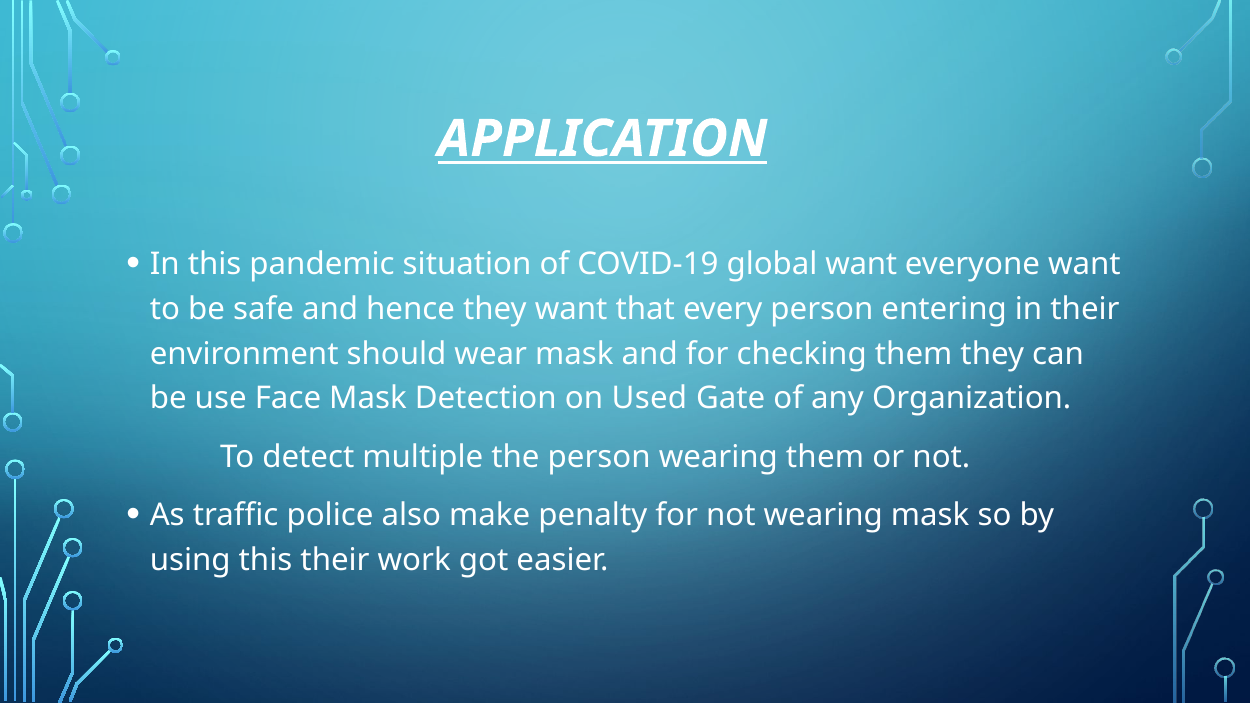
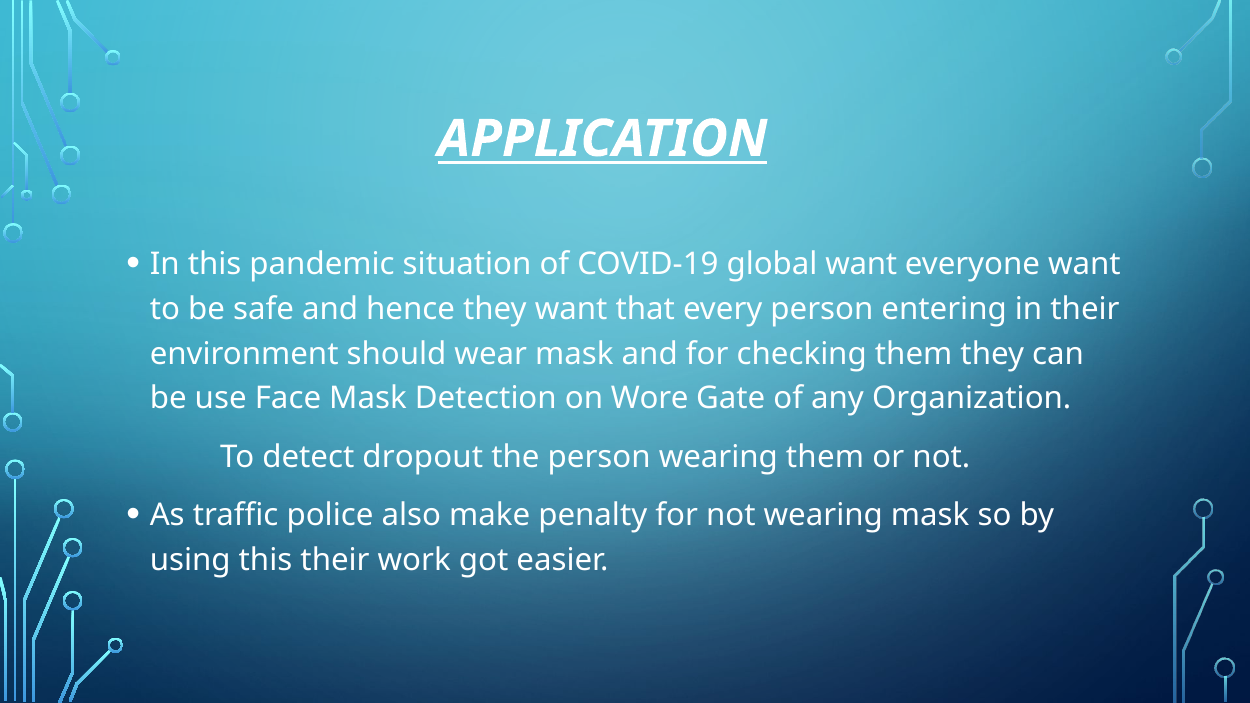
Used: Used -> Wore
multiple: multiple -> dropout
